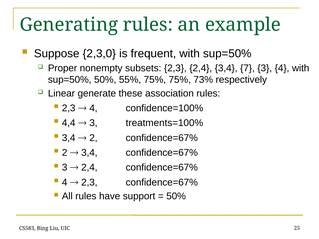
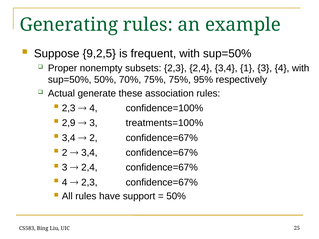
2,3,0: 2,3,0 -> 9,2,5
7: 7 -> 1
55%: 55% -> 70%
73%: 73% -> 95%
Linear: Linear -> Actual
4,4: 4,4 -> 2,9
